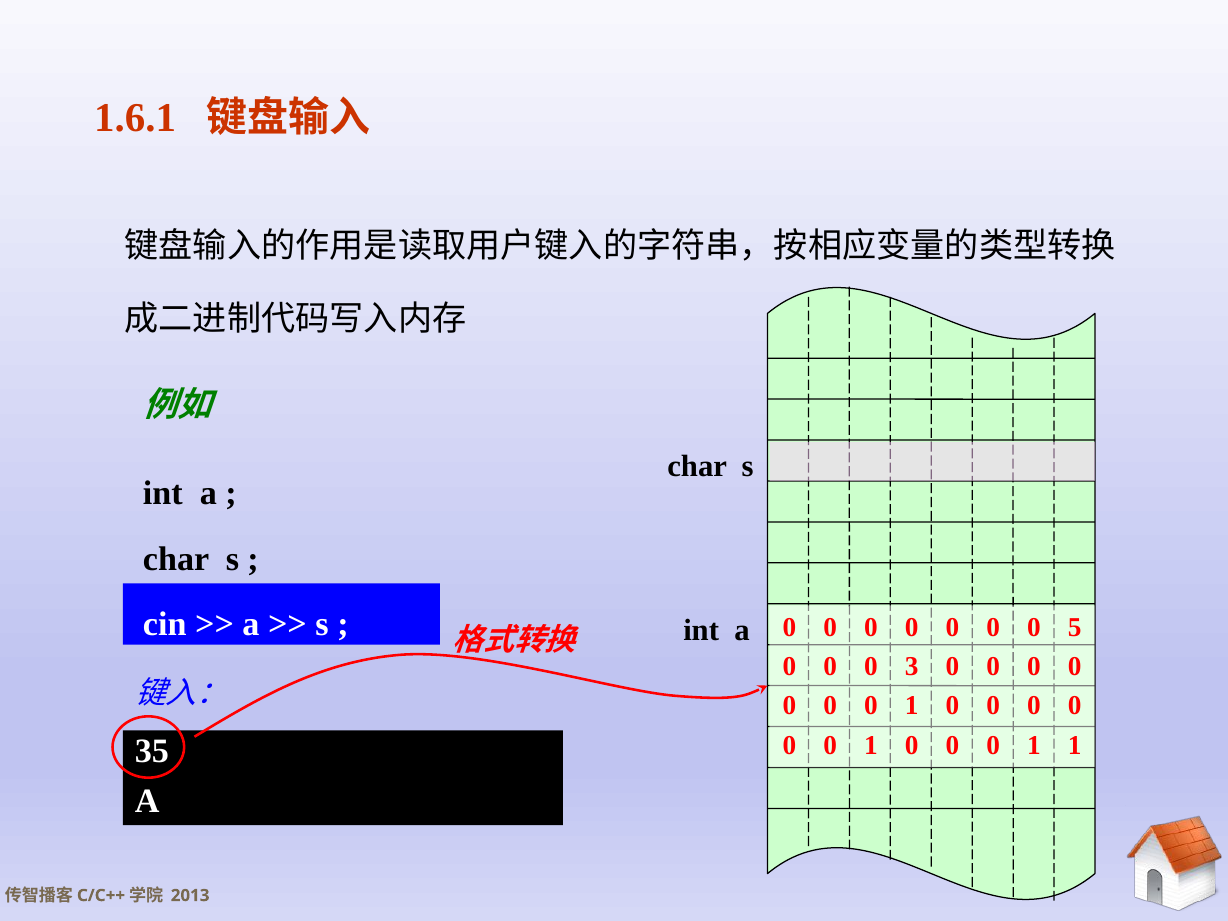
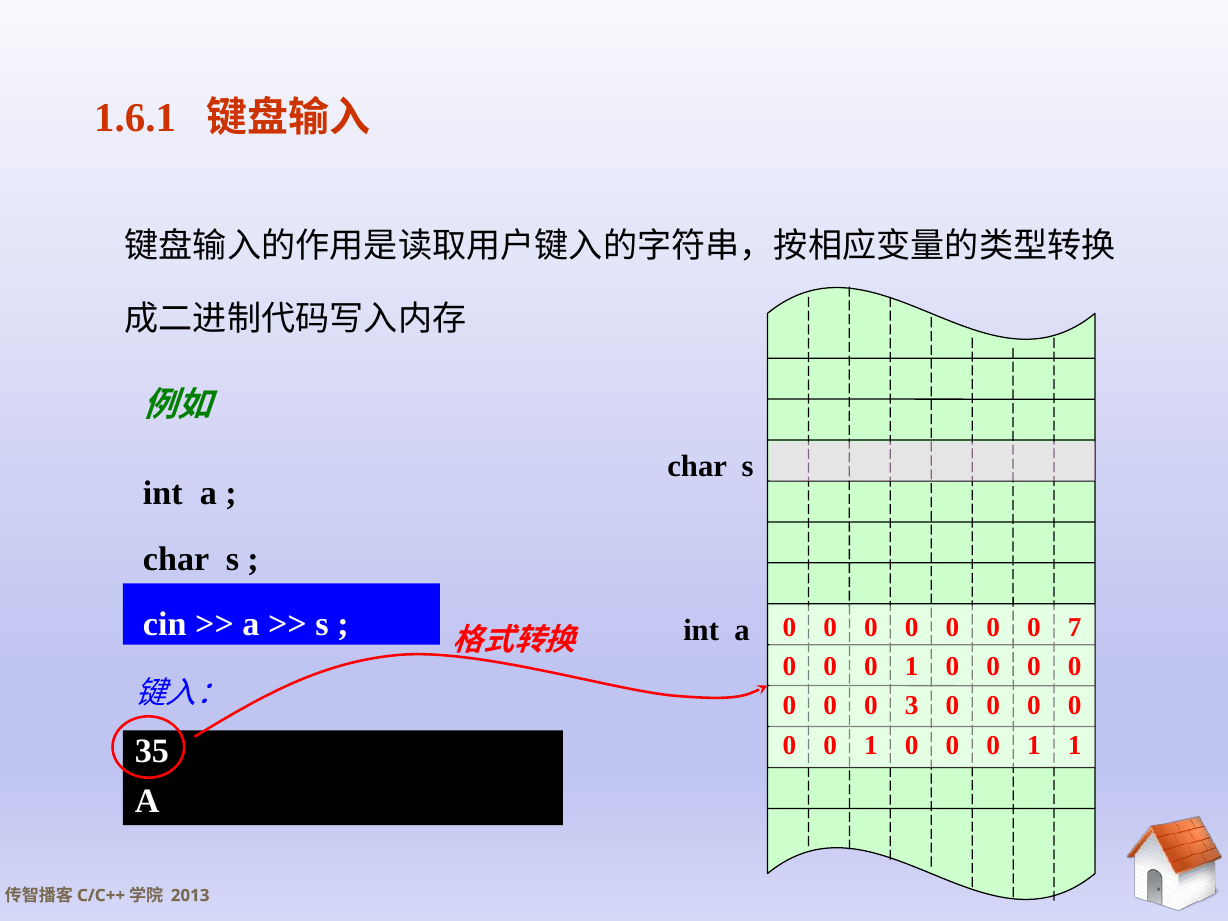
5: 5 -> 7
3 at (912, 667): 3 -> 1
1 at (912, 706): 1 -> 3
